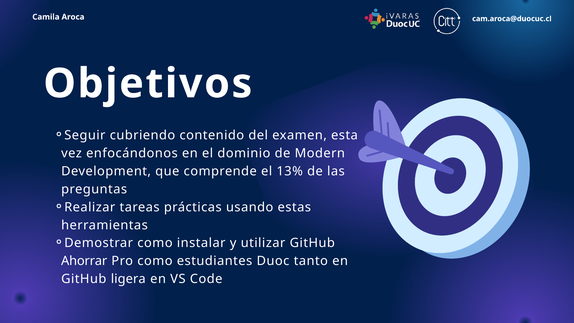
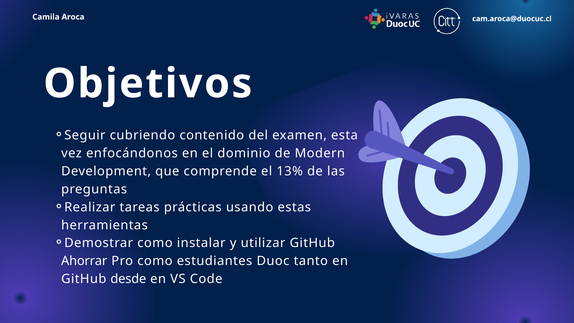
ligera: ligera -> desde
